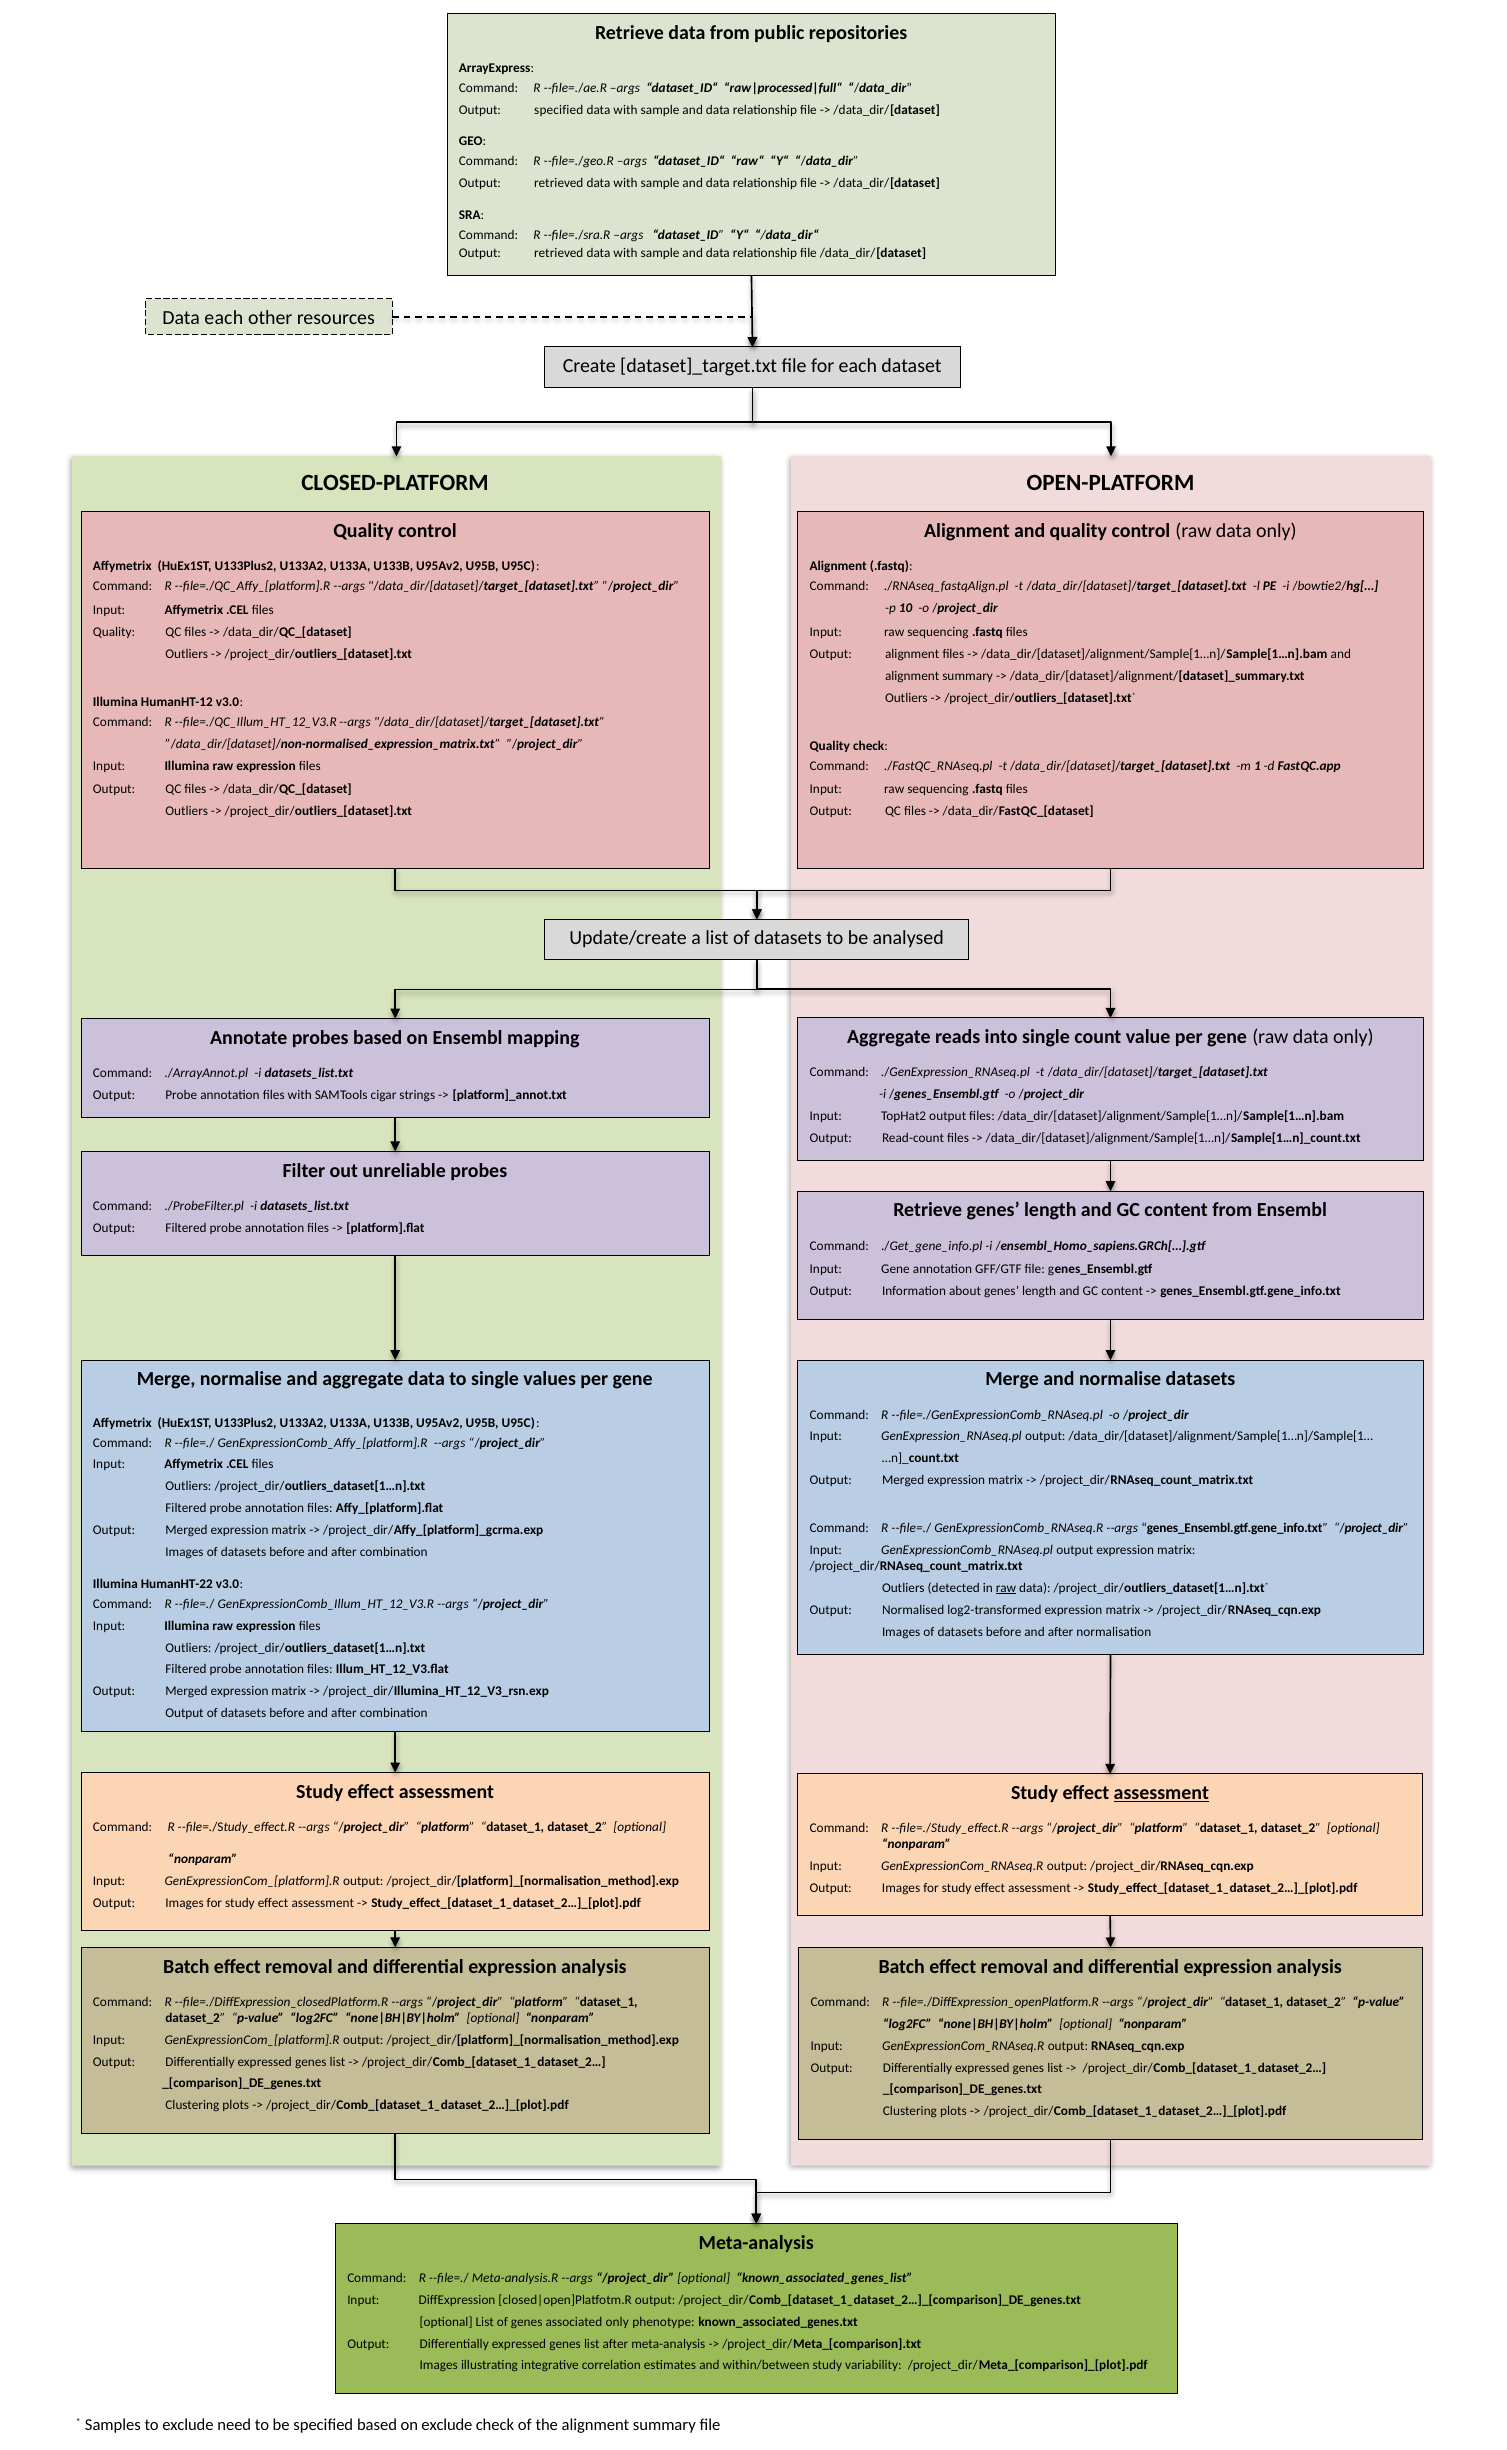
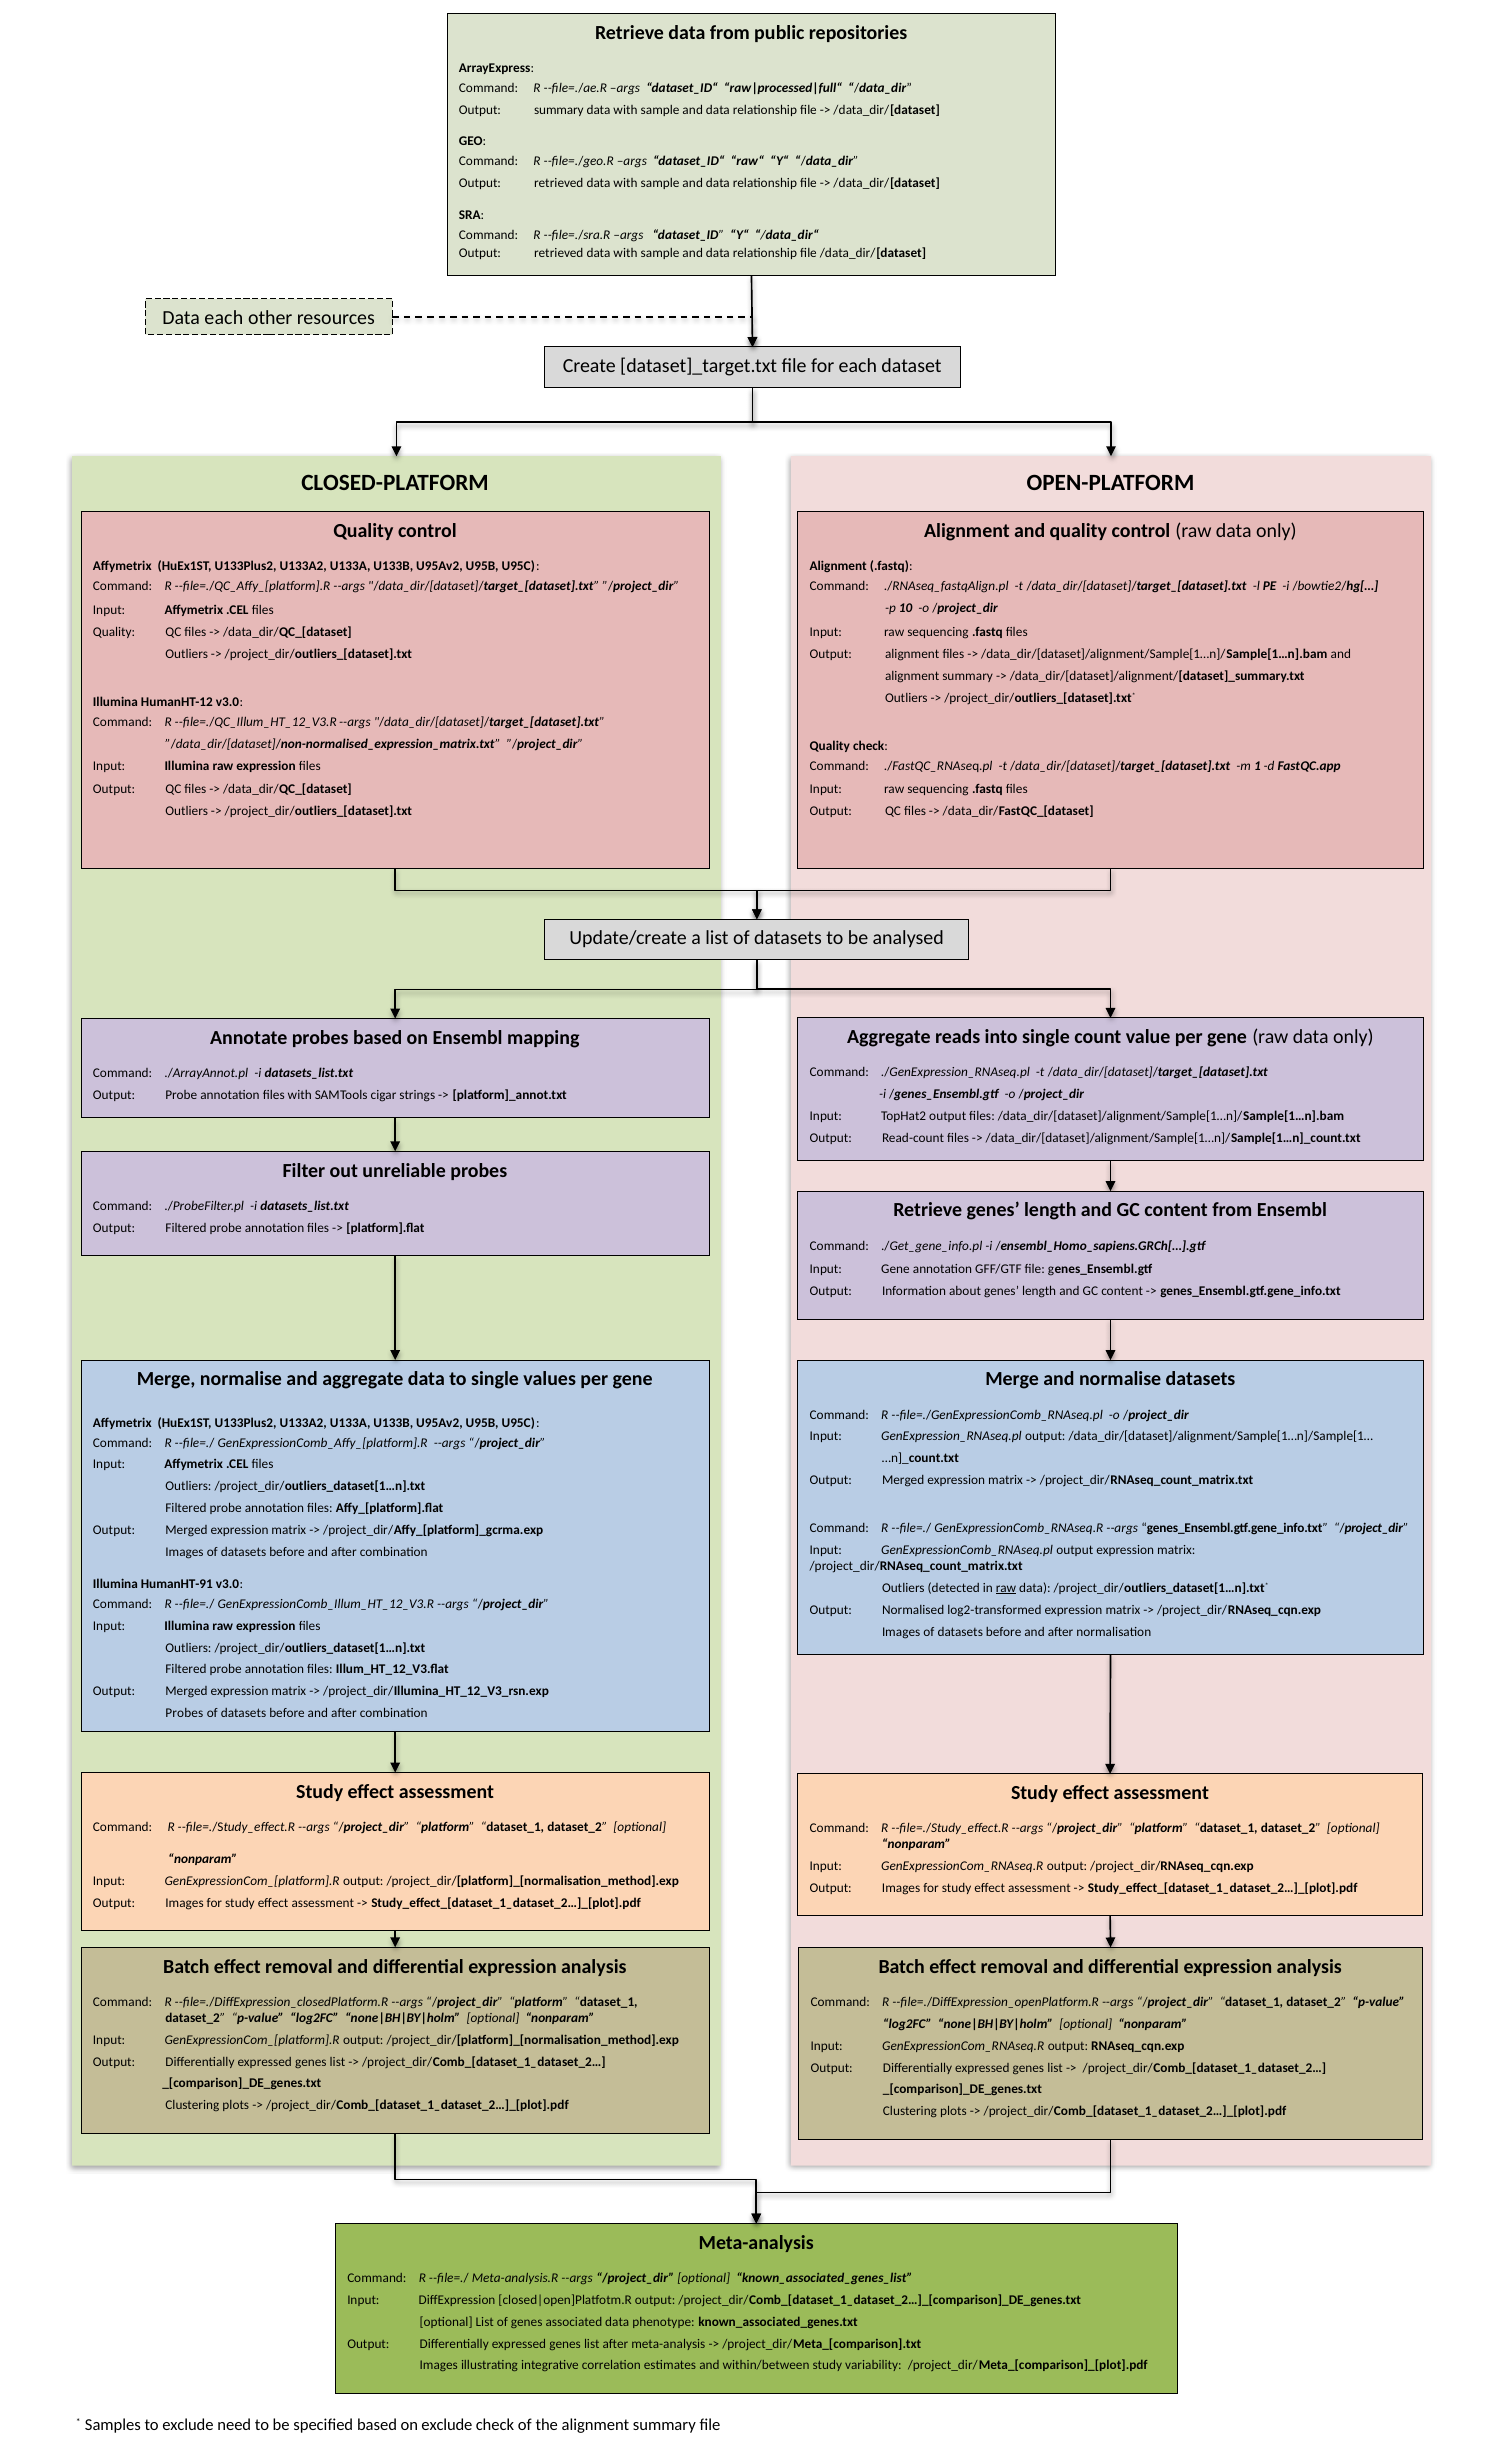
Output specified: specified -> summary
HumanHT-22: HumanHT-22 -> HumanHT-91
Output at (185, 1713): Output -> Probes
assessment at (1161, 1792) underline: present -> none
associated only: only -> data
